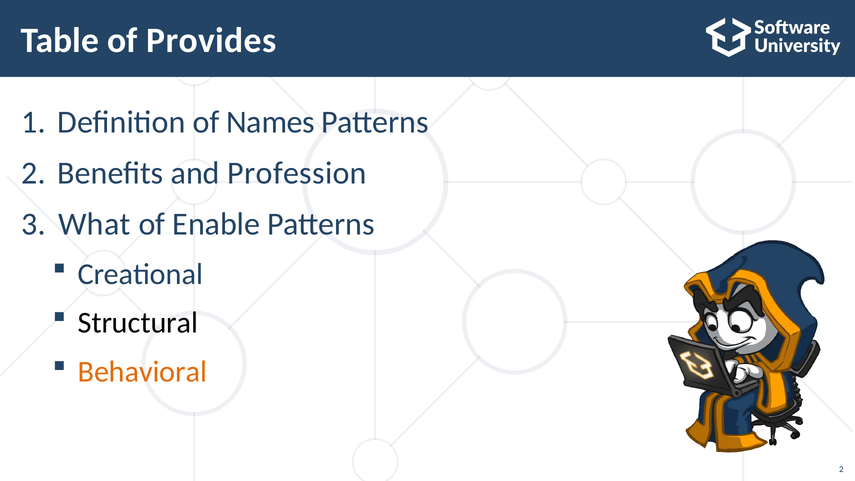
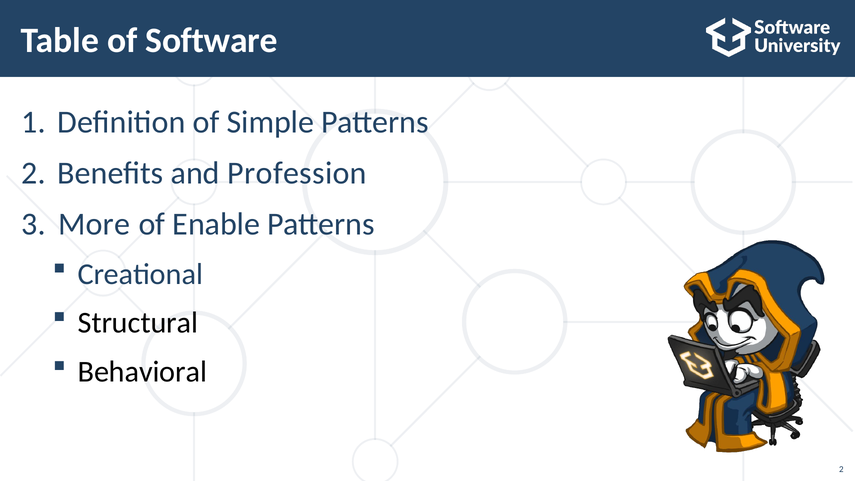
Provides: Provides -> Software
Names: Names -> Simple
What: What -> More
Behavioral colour: orange -> black
